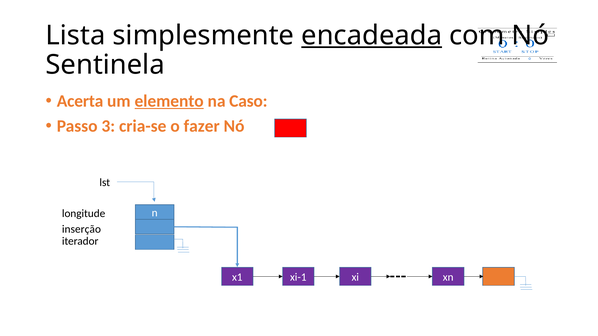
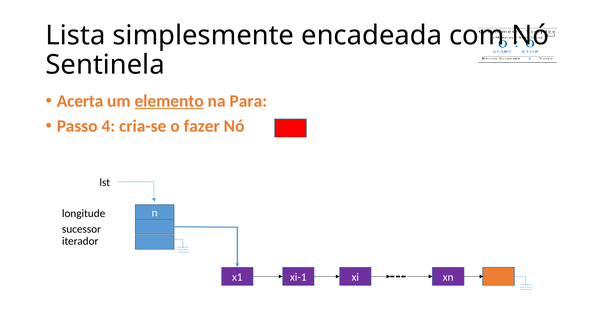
encadeada underline: present -> none
Caso: Caso -> Para
3: 3 -> 4
inserção: inserção -> sucessor
